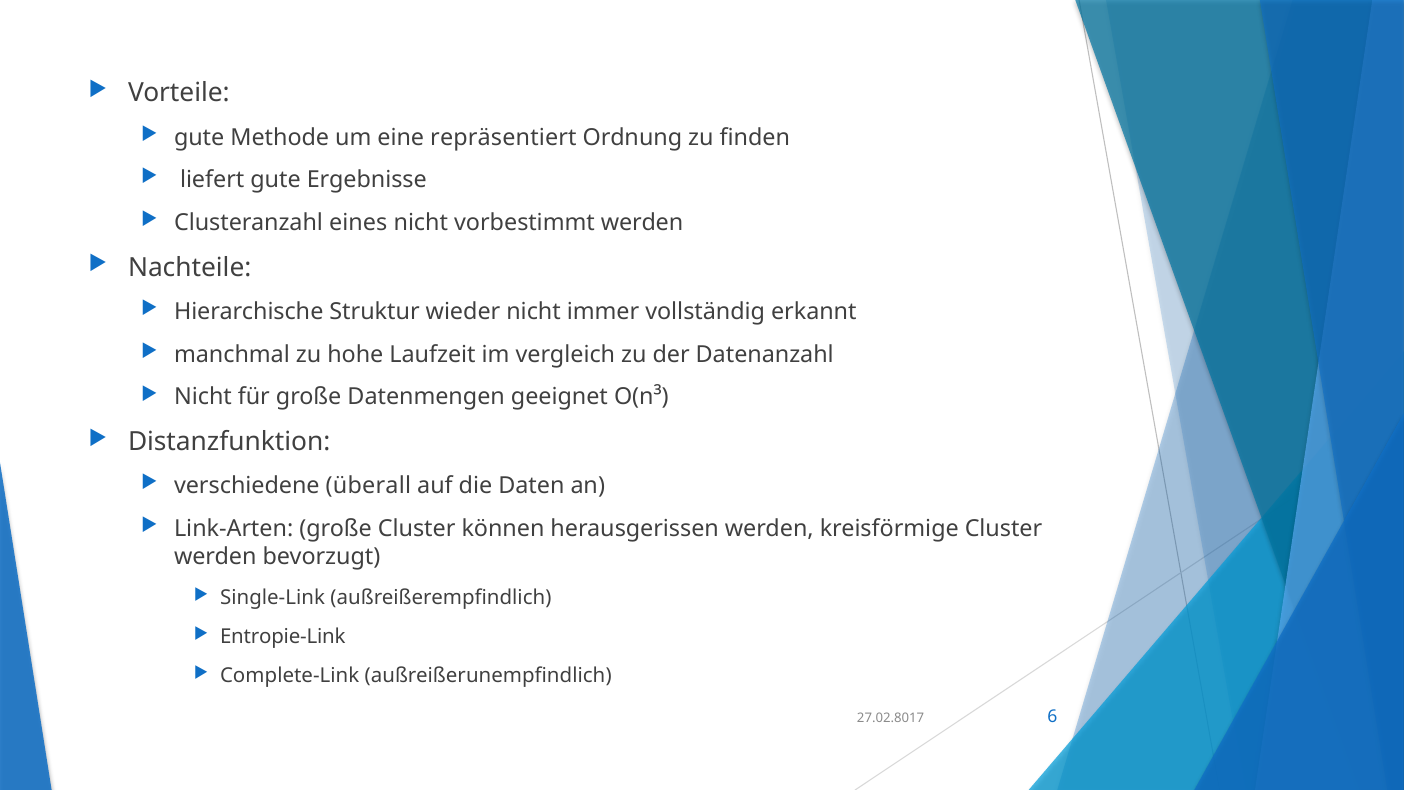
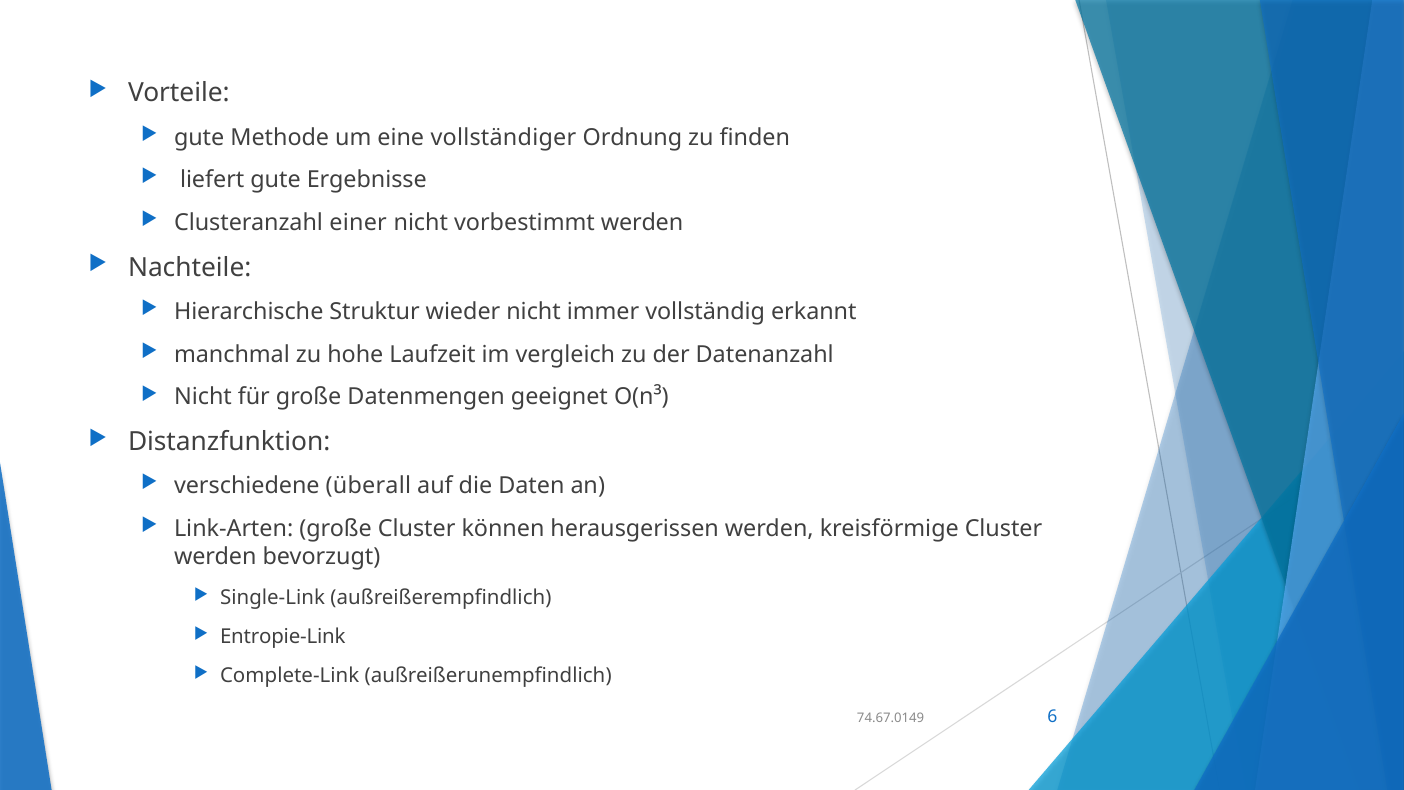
repräsentiert: repräsentiert -> vollständiger
eines: eines -> einer
27.02.8017: 27.02.8017 -> 74.67.0149
